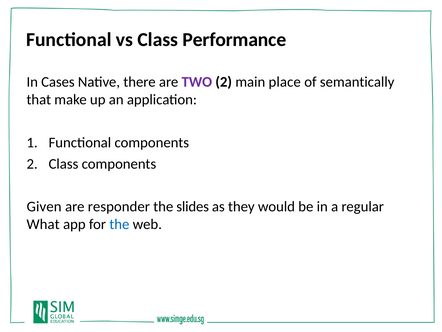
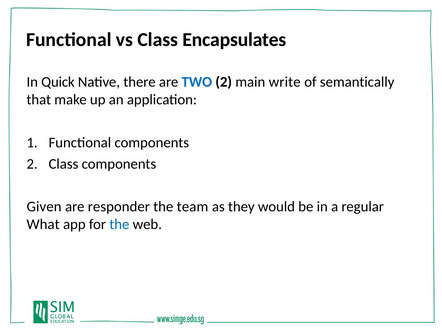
Performance: Performance -> Encapsulates
Cases: Cases -> Quick
TWO colour: purple -> blue
place: place -> write
slides: slides -> team
